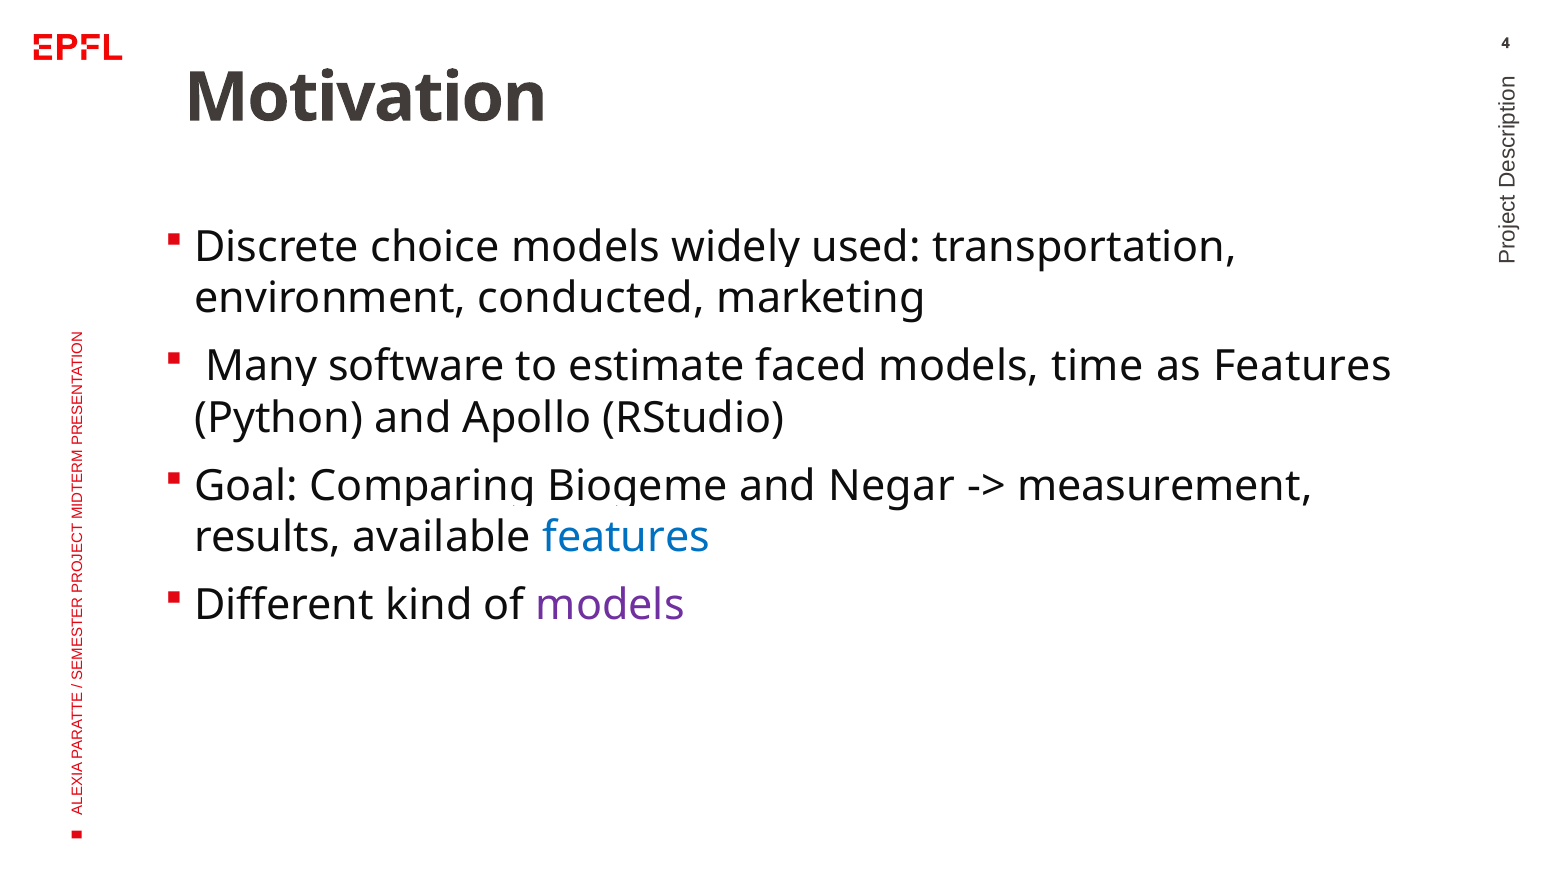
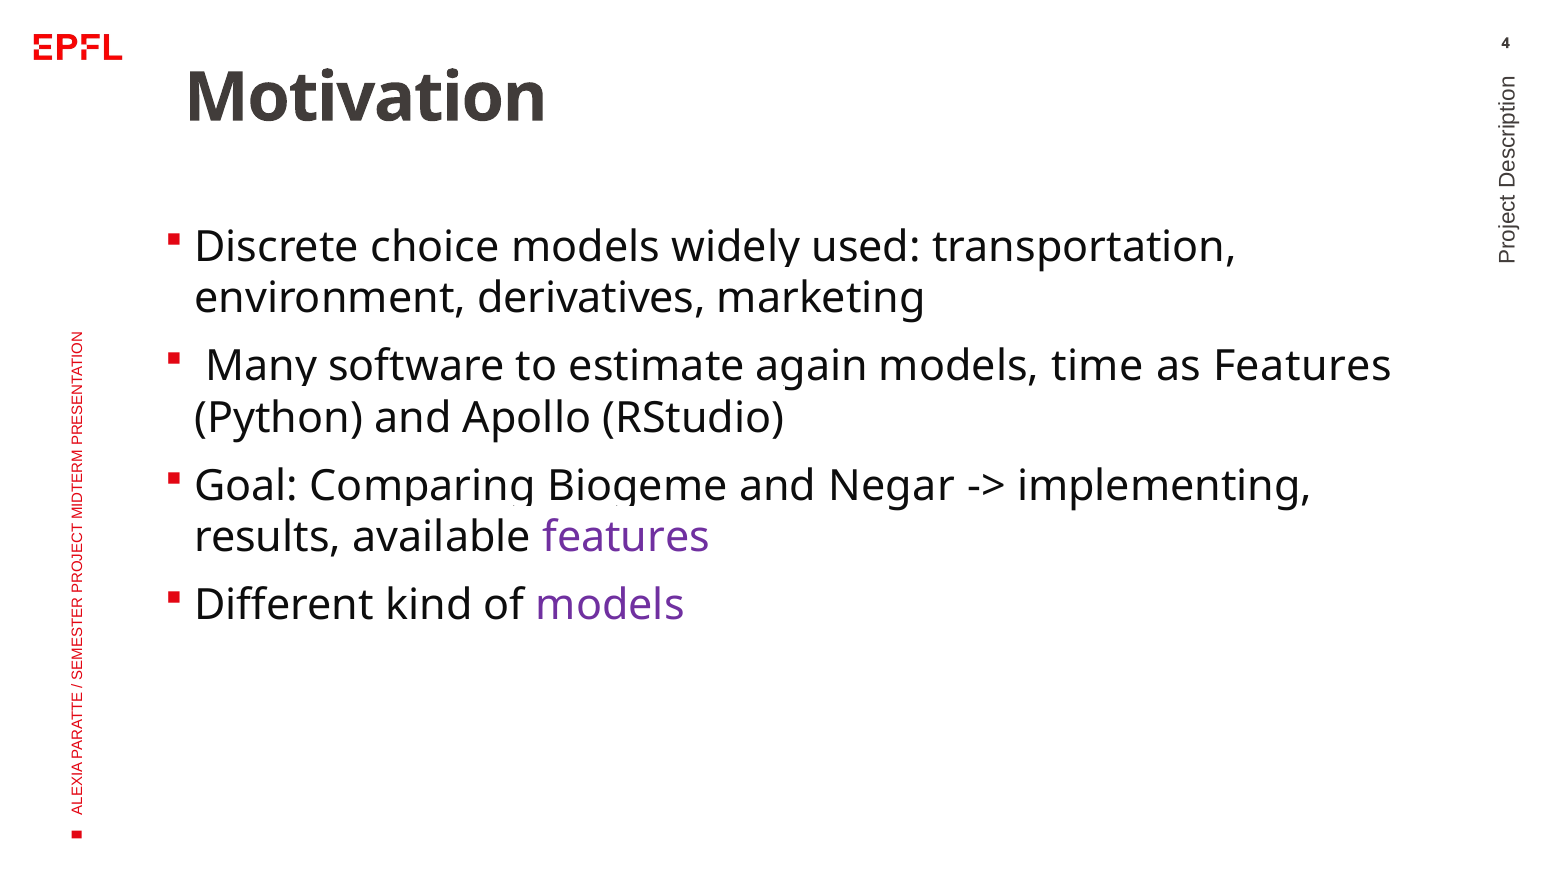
conducted: conducted -> derivatives
faced: faced -> again
measurement: measurement -> implementing
features at (626, 538) colour: blue -> purple
